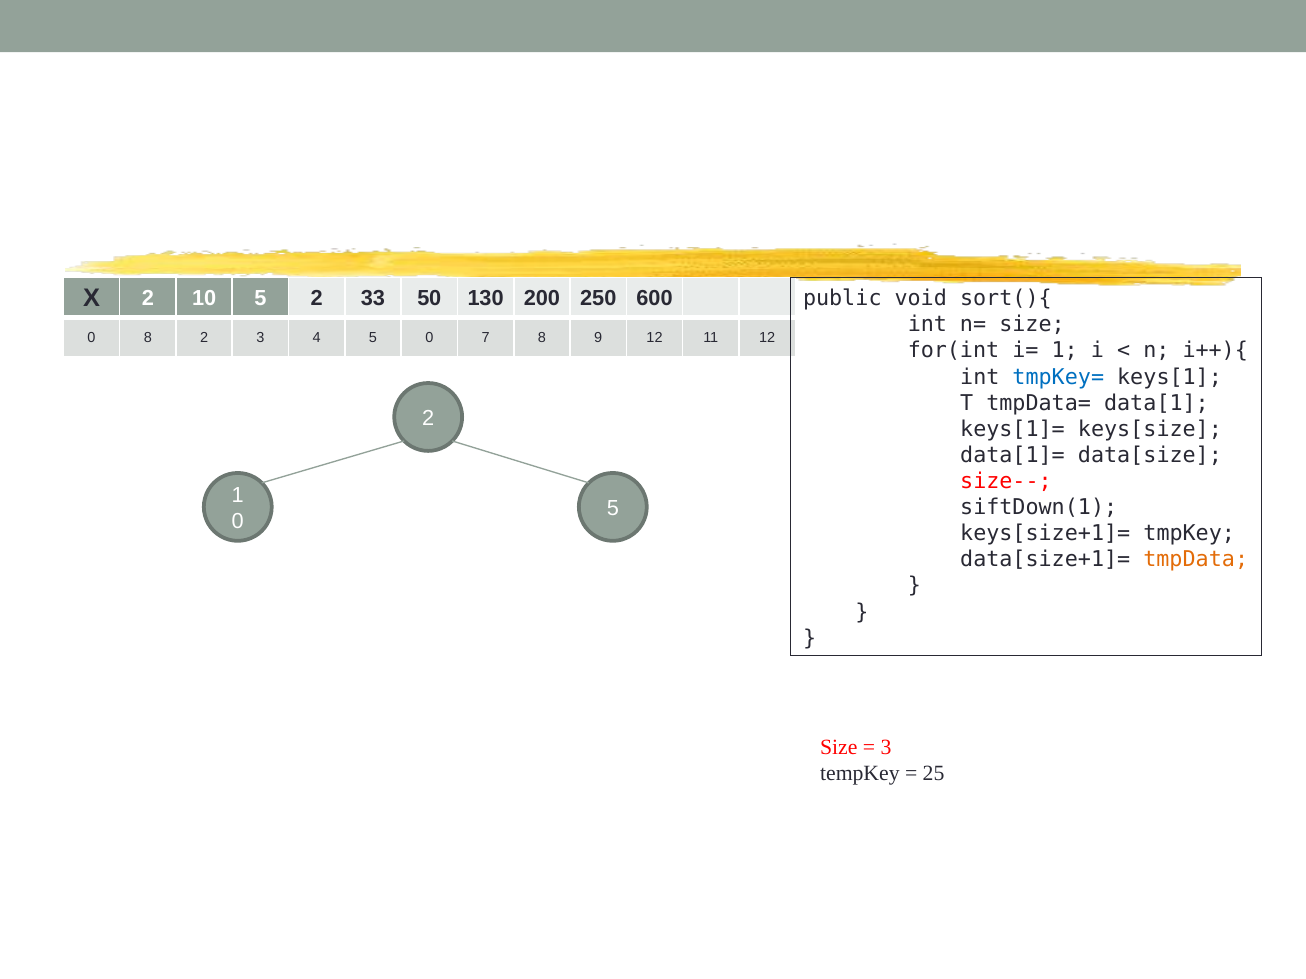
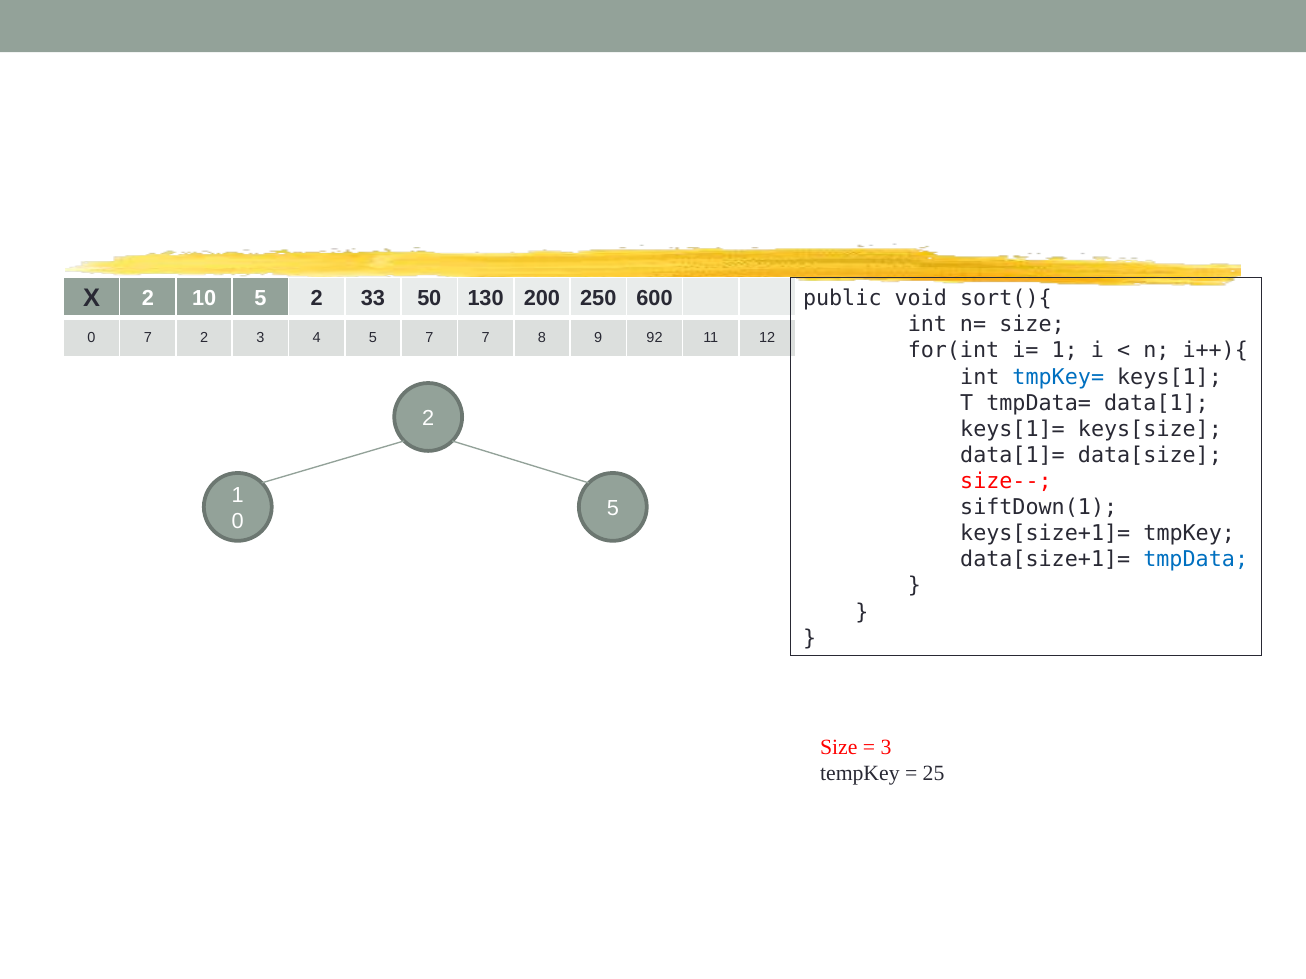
0 8: 8 -> 7
5 0: 0 -> 7
9 12: 12 -> 92
tmpData colour: orange -> blue
